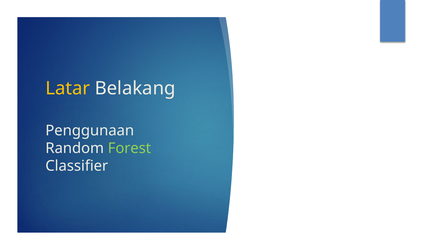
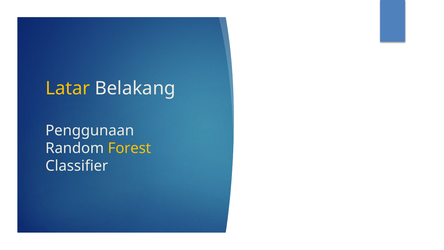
Forest colour: light green -> yellow
